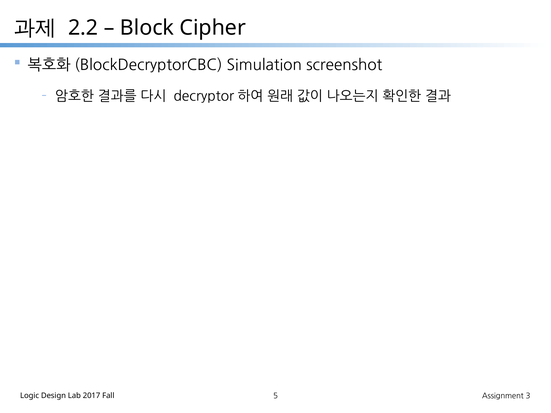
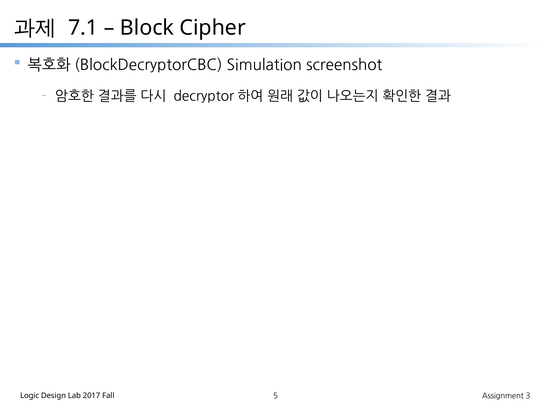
2.2: 2.2 -> 7.1
